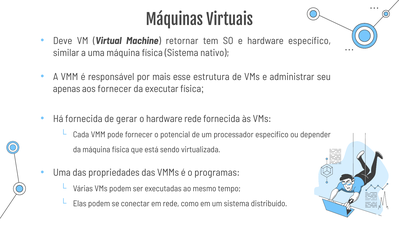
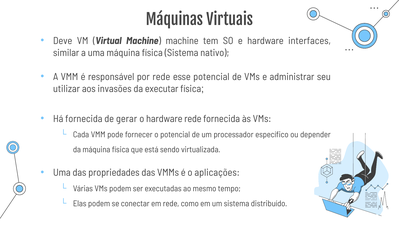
Machine retornar: retornar -> machine
hardware específico: específico -> interfaces
por mais: mais -> rede
esse estrutura: estrutura -> potencial
apenas: apenas -> utilizar
aos fornecer: fornecer -> invasões
programas: programas -> aplicações
